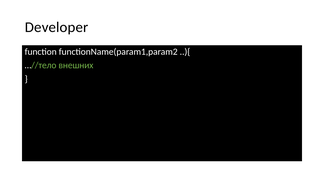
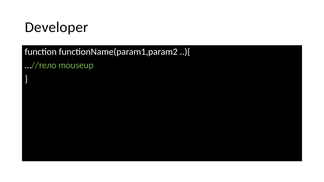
внешних: внешних -> mouseup
